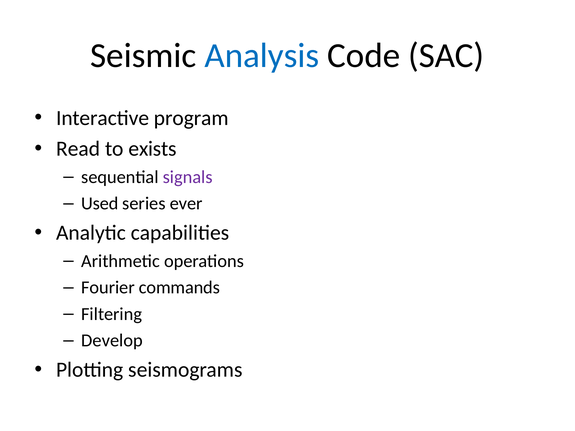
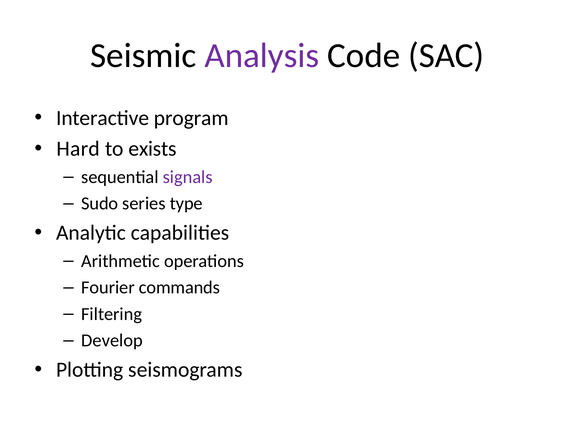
Analysis colour: blue -> purple
Read: Read -> Hard
Used: Used -> Sudo
ever: ever -> type
